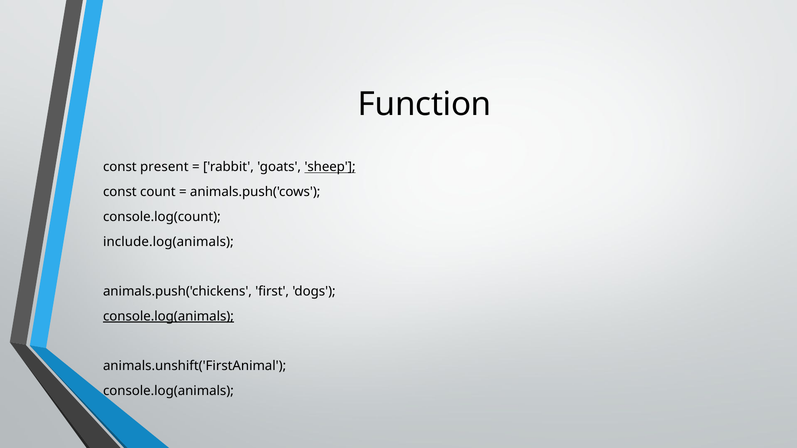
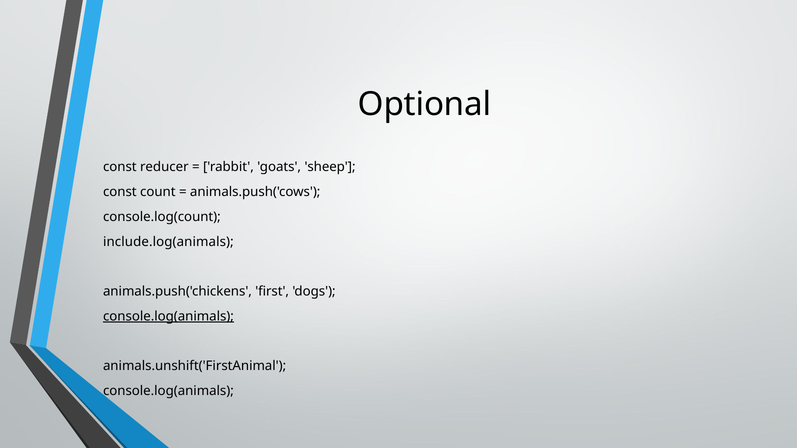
Function: Function -> Optional
present: present -> reducer
sheep underline: present -> none
